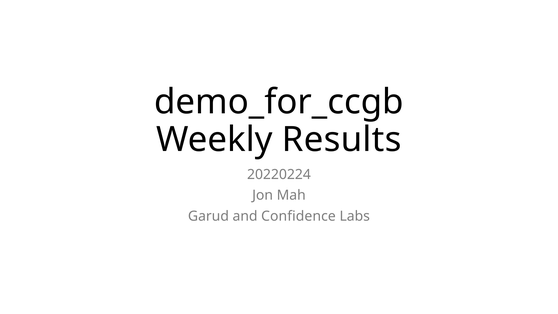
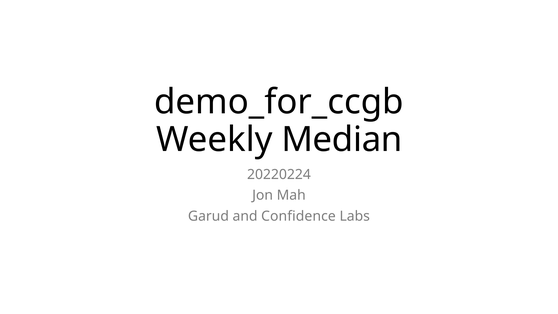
Results: Results -> Median
